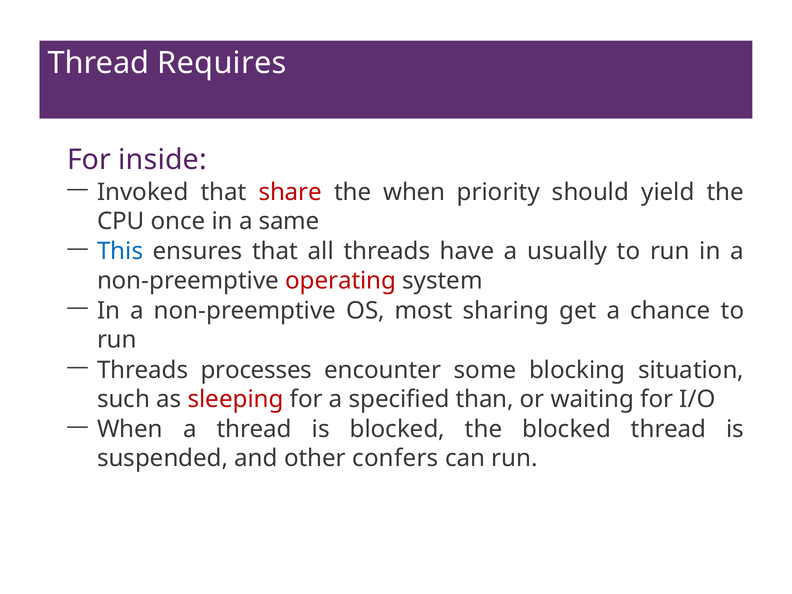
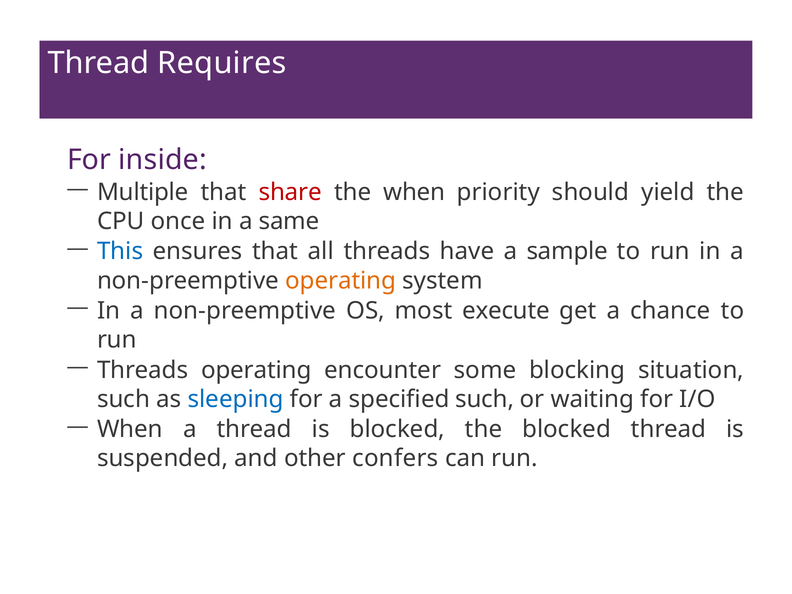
Invoked: Invoked -> Multiple
usually: usually -> sample
operating at (341, 281) colour: red -> orange
sharing: sharing -> execute
Threads processes: processes -> operating
sleeping colour: red -> blue
specified than: than -> such
